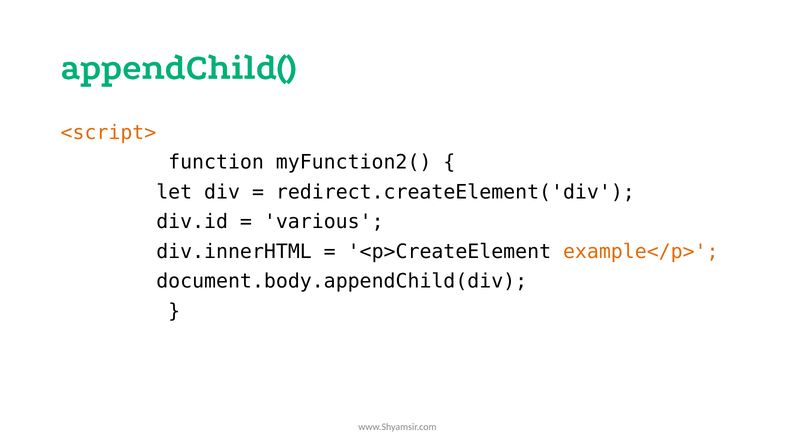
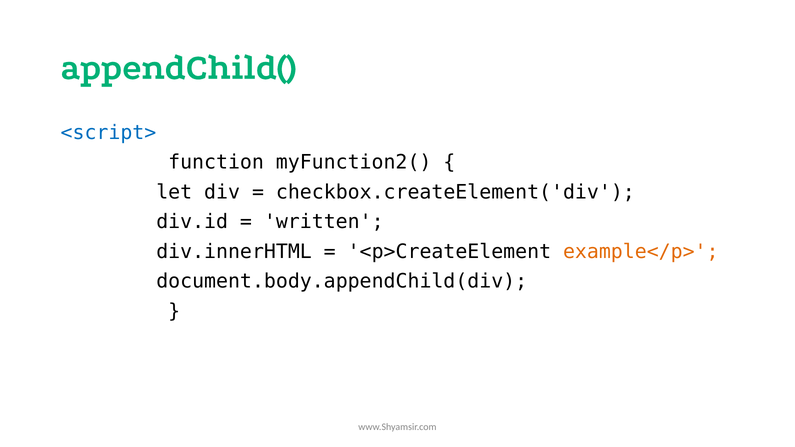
<script> colour: orange -> blue
redirect.createElement('div: redirect.createElement('div -> checkbox.createElement('div
various: various -> written
